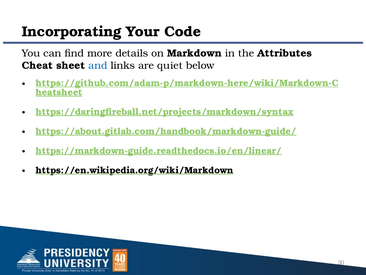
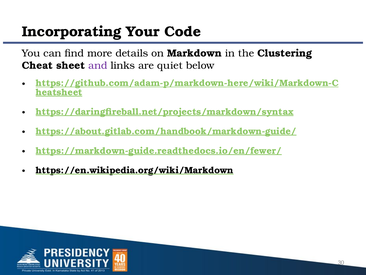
Attributes: Attributes -> Clustering
and colour: blue -> purple
https://markdown-guide.readthedocs.io/en/linear/: https://markdown-guide.readthedocs.io/en/linear/ -> https://markdown-guide.readthedocs.io/en/fewer/
